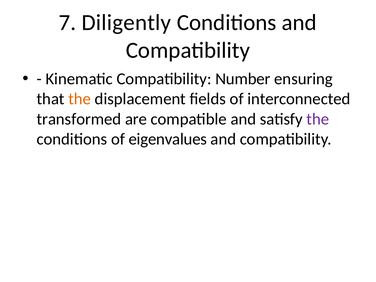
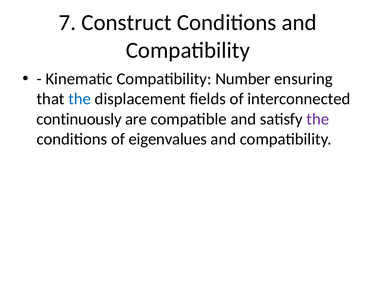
Diligently: Diligently -> Construct
the at (80, 99) colour: orange -> blue
transformed: transformed -> continuously
